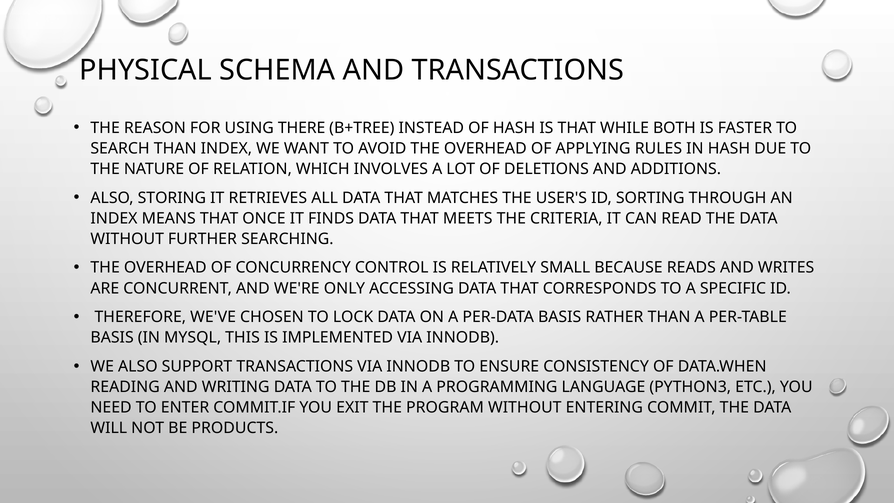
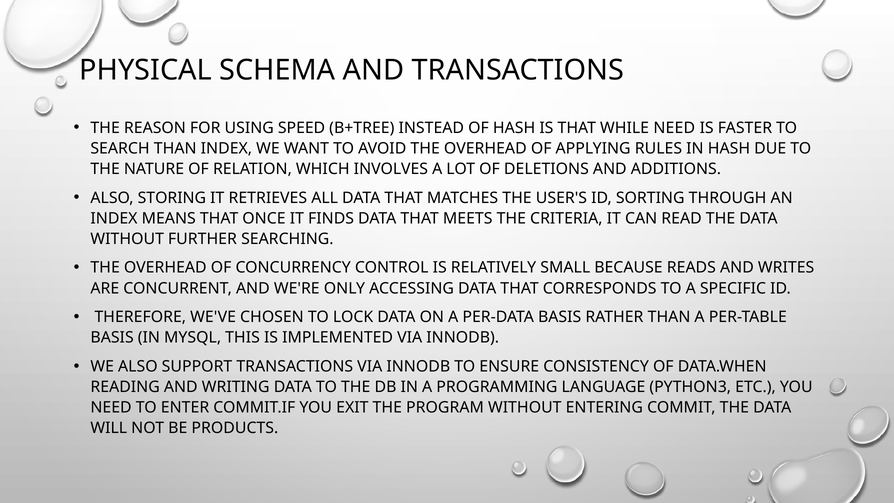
THERE: THERE -> SPEED
WHILE BOTH: BOTH -> NEED
